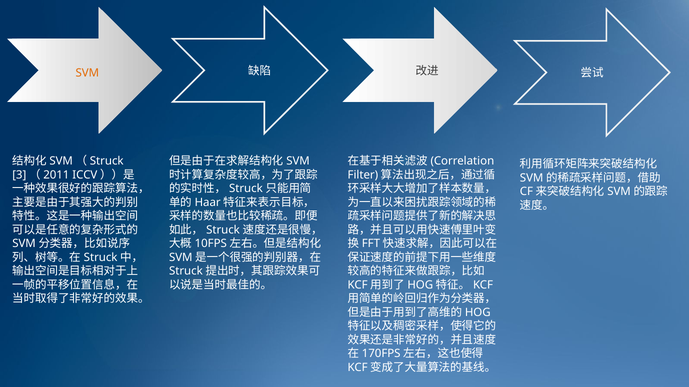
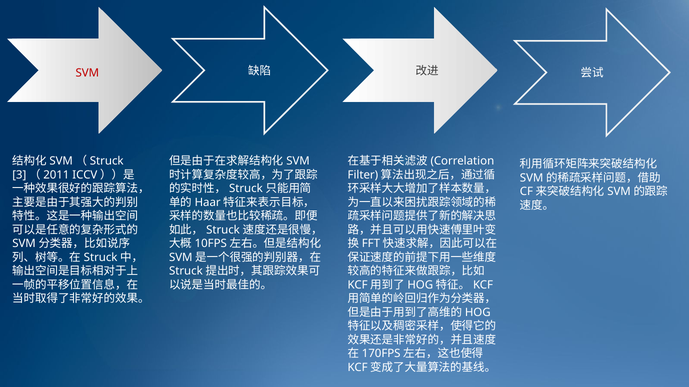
SVM colour: orange -> red
